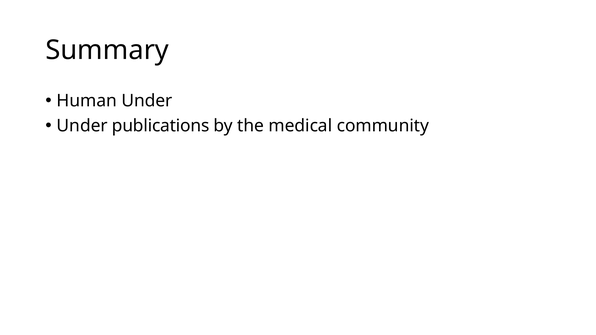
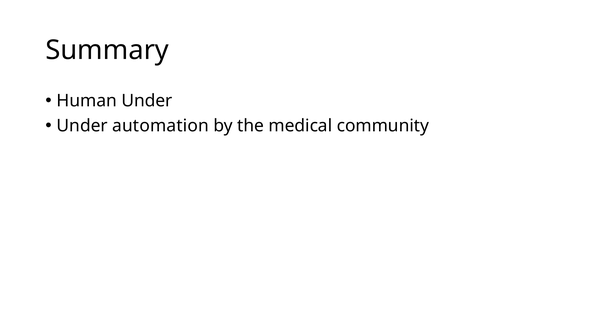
publications: publications -> automation
